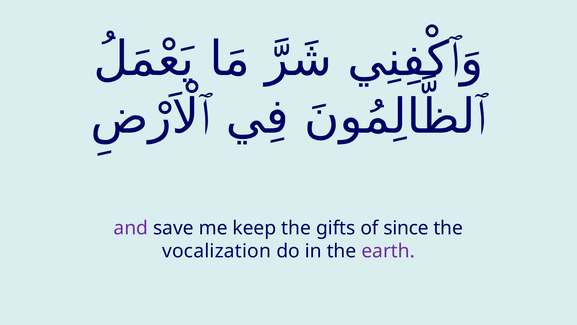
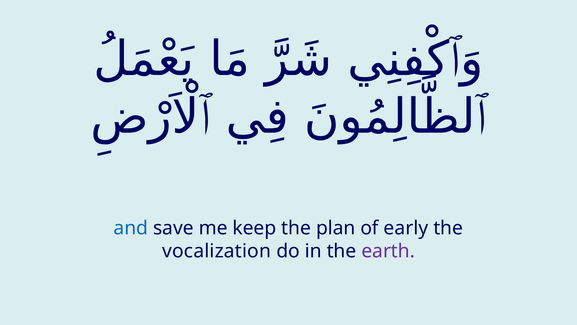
and colour: purple -> blue
gifts: gifts -> plan
since: since -> early
